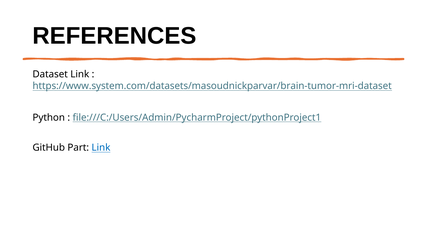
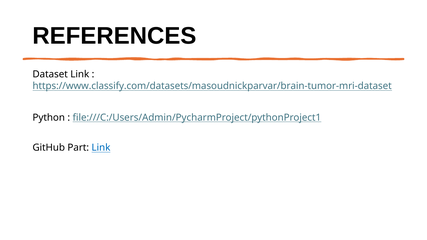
https://www.system.com/datasets/masoudnickparvar/brain-tumor-mri-dataset: https://www.system.com/datasets/masoudnickparvar/brain-tumor-mri-dataset -> https://www.classify.com/datasets/masoudnickparvar/brain-tumor-mri-dataset
